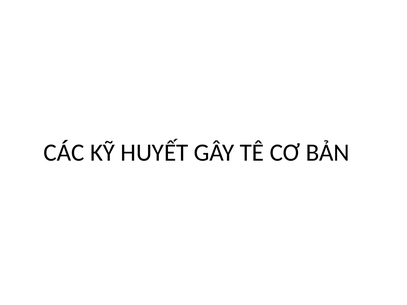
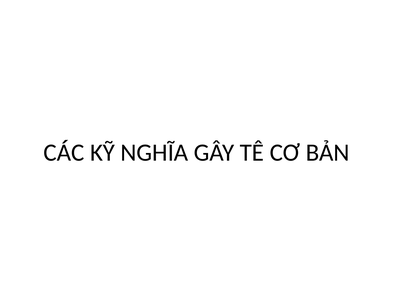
HUYẾT: HUYẾT -> NGHĨA
